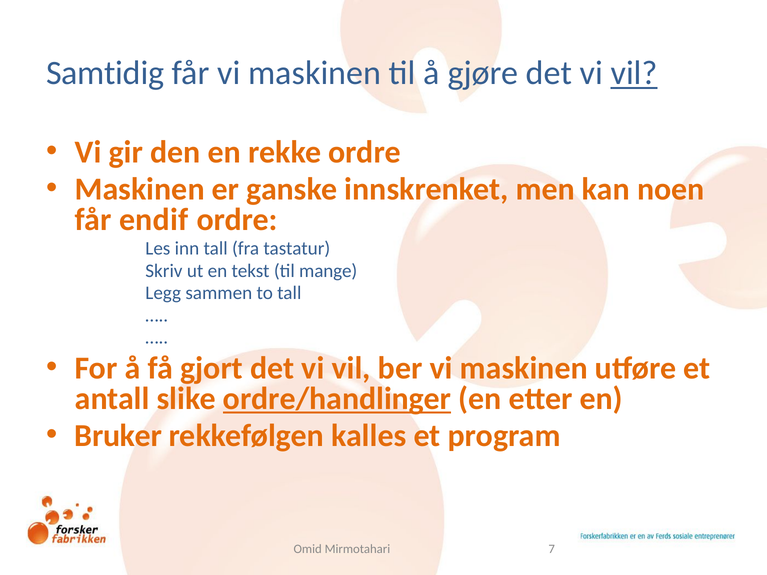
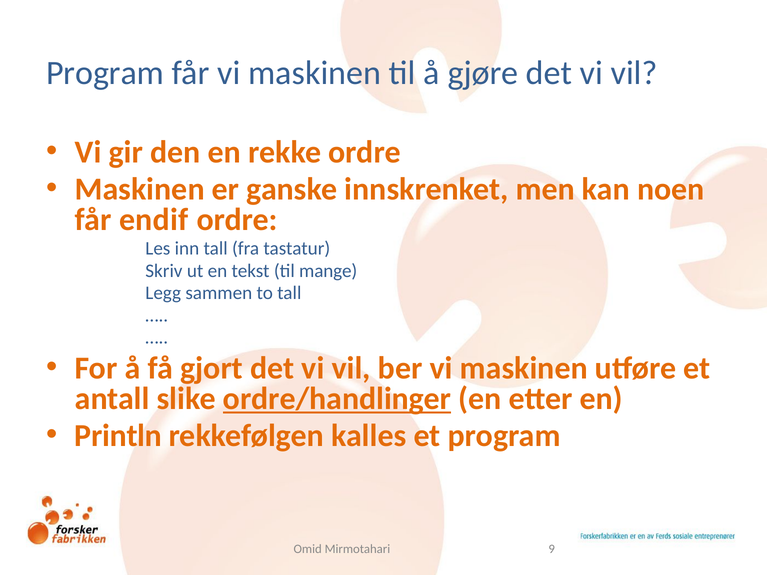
Samtidig at (105, 73): Samtidig -> Program
vil at (634, 73) underline: present -> none
Bruker: Bruker -> Println
7: 7 -> 9
